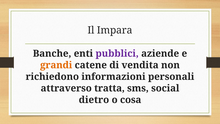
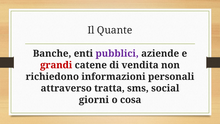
Impara: Impara -> Quante
grandi colour: orange -> red
dietro: dietro -> giorni
